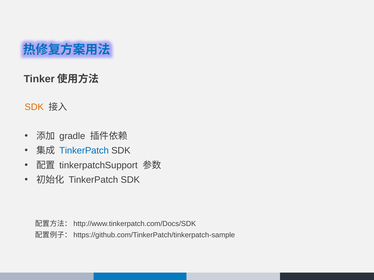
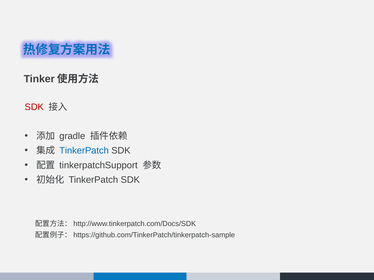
SDK at (34, 107) colour: orange -> red
